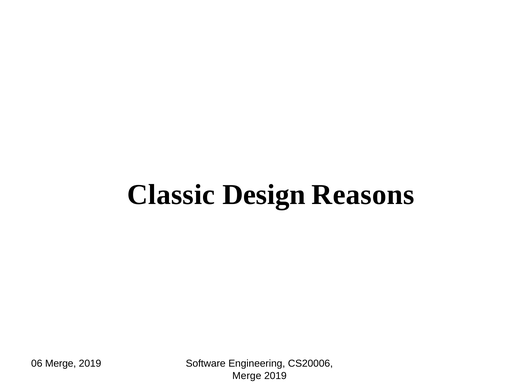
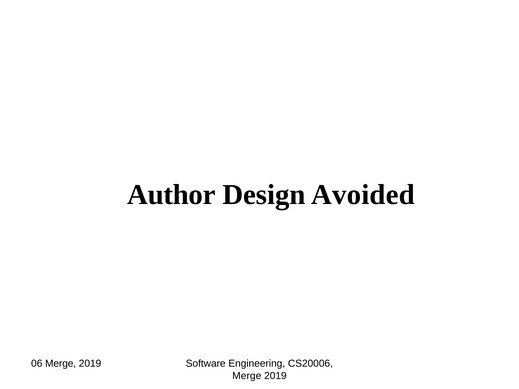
Classic: Classic -> Author
Reasons: Reasons -> Avoided
